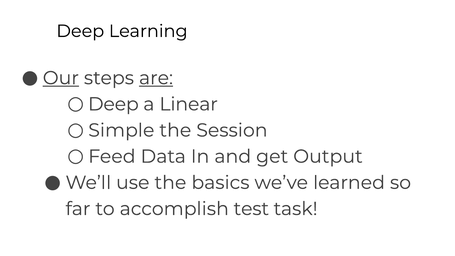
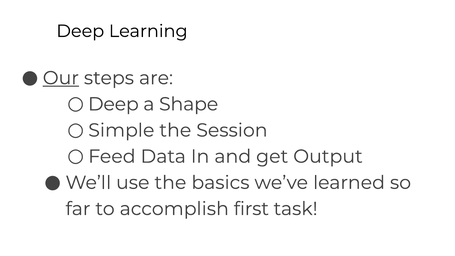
are underline: present -> none
Linear: Linear -> Shape
test: test -> first
